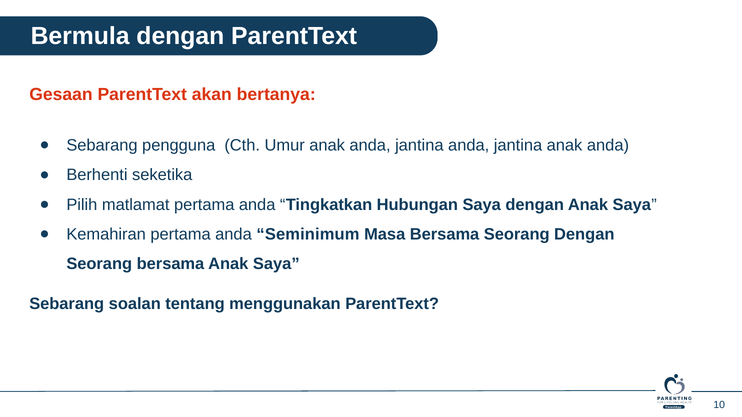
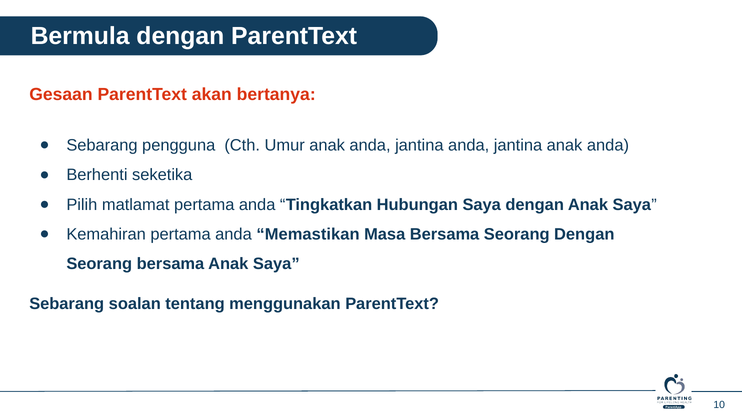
Seminimum: Seminimum -> Memastikan
